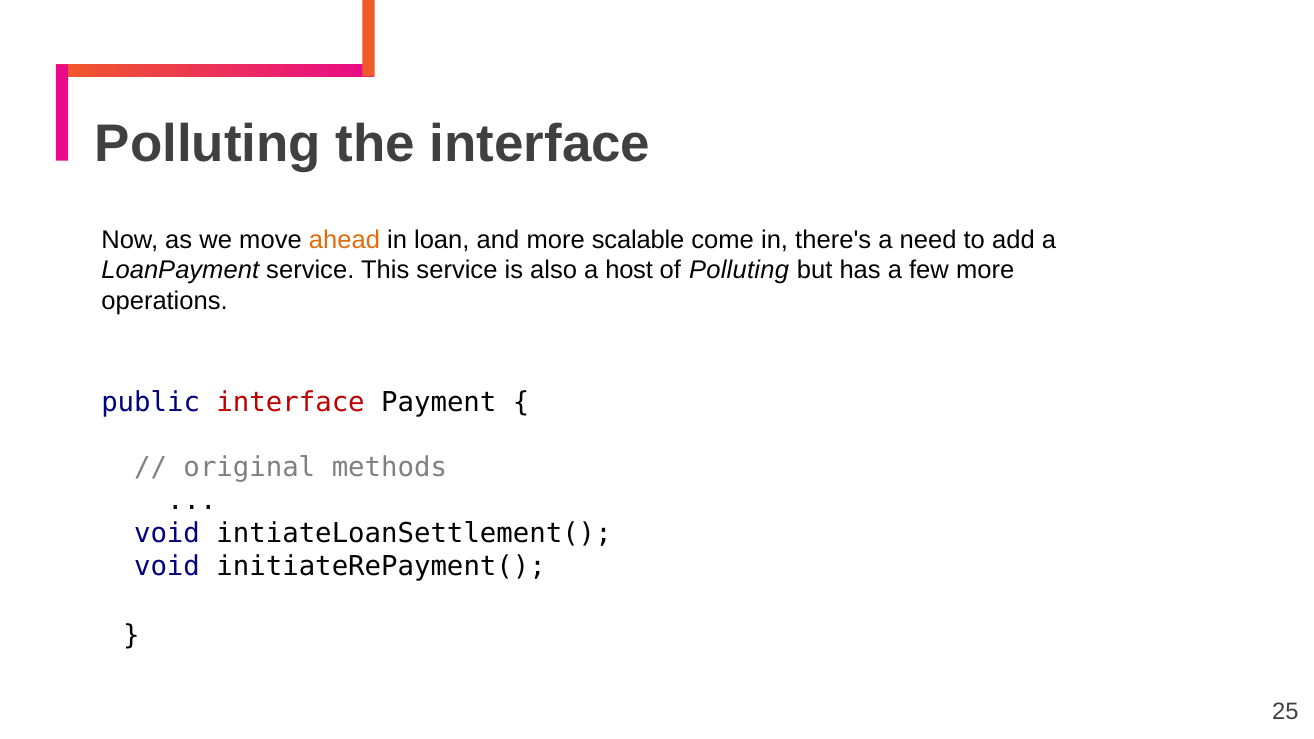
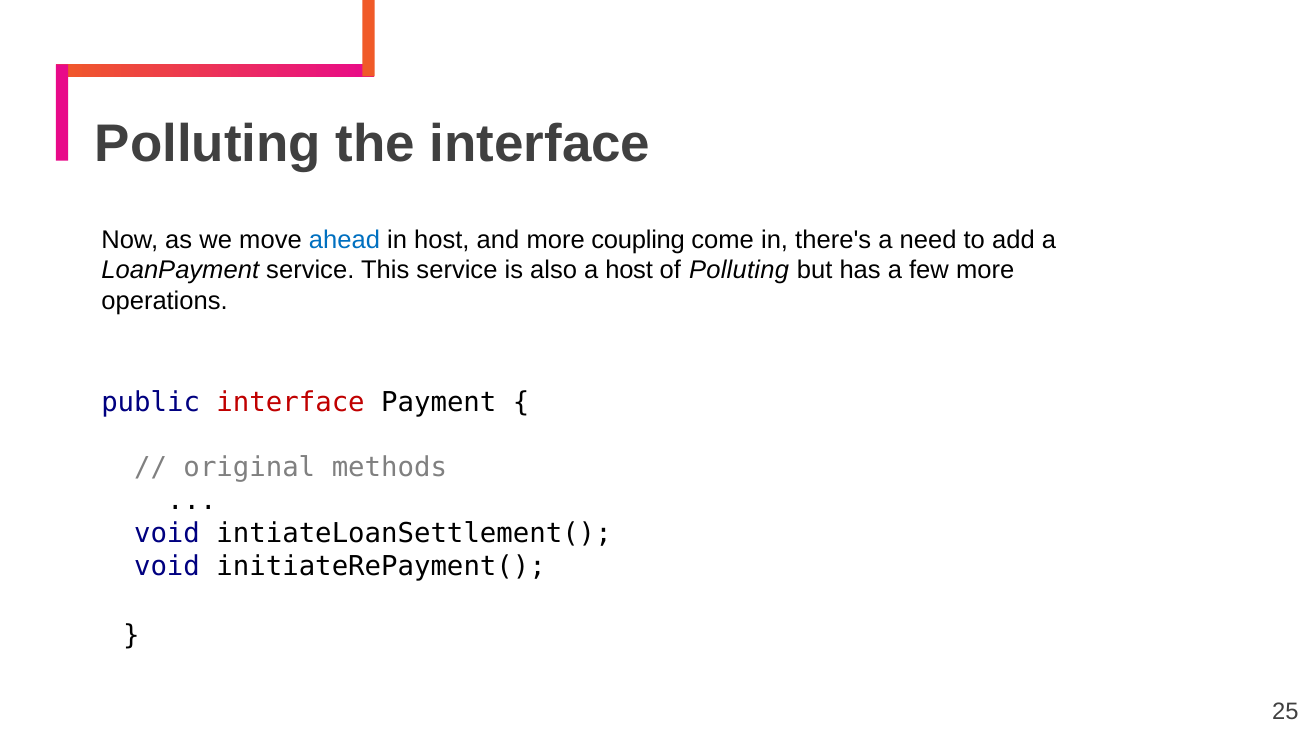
ahead colour: orange -> blue
in loan: loan -> host
scalable: scalable -> coupling
